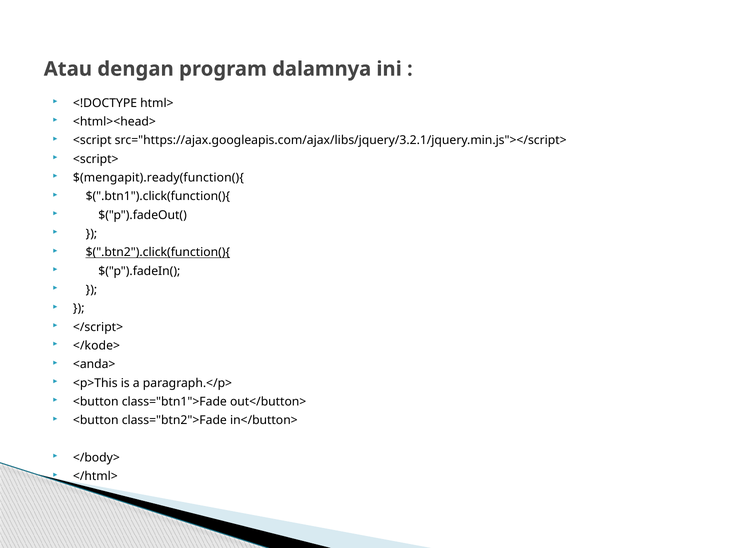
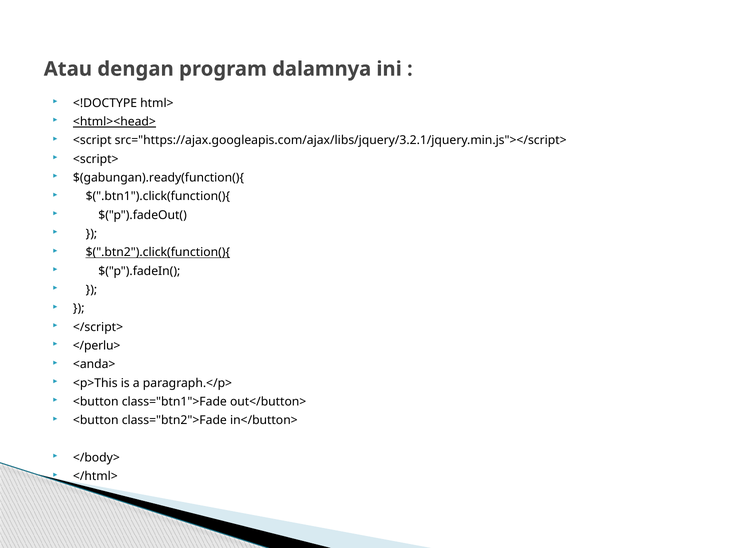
<html><head> underline: none -> present
$(mengapit).ready(function(){: $(mengapit).ready(function(){ -> $(gabungan).ready(function(){
</kode>: </kode> -> </perlu>
